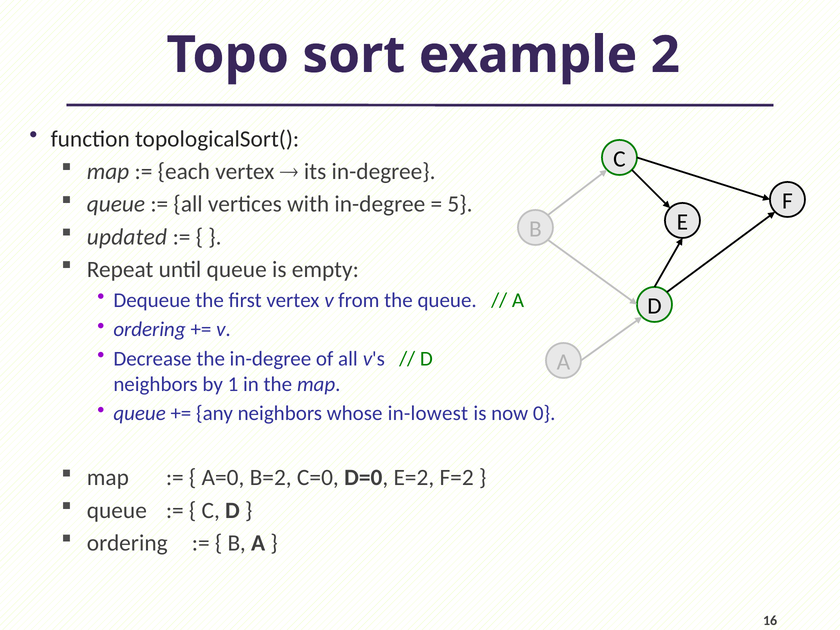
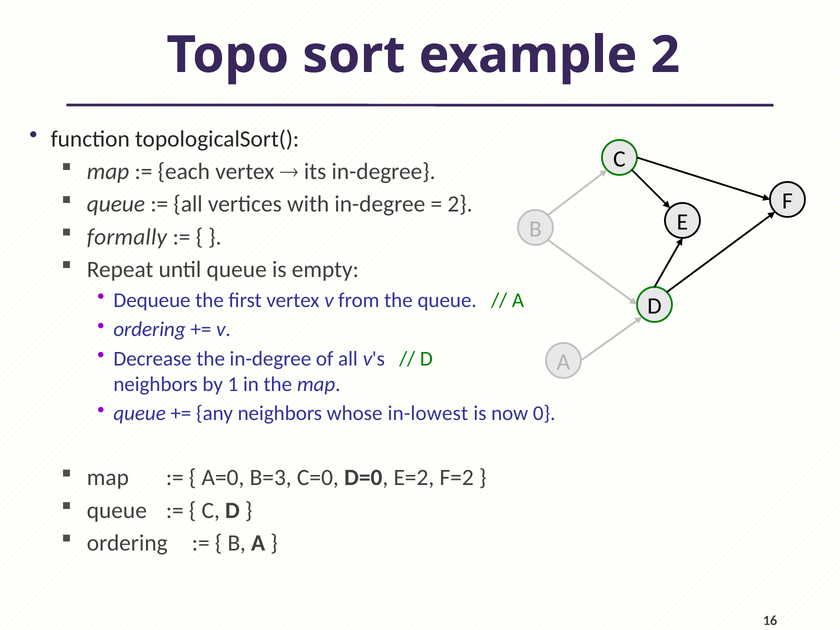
5 at (460, 204): 5 -> 2
updated: updated -> formally
B=2: B=2 -> B=3
